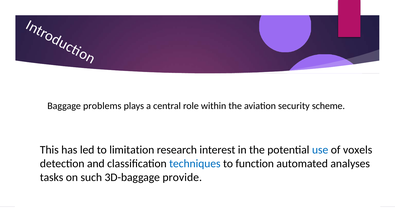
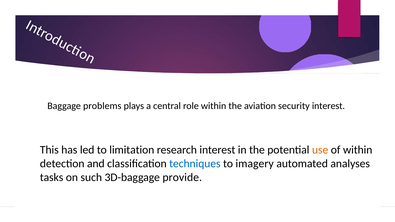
security scheme: scheme -> interest
use colour: blue -> orange
of voxels: voxels -> within
function: function -> imagery
